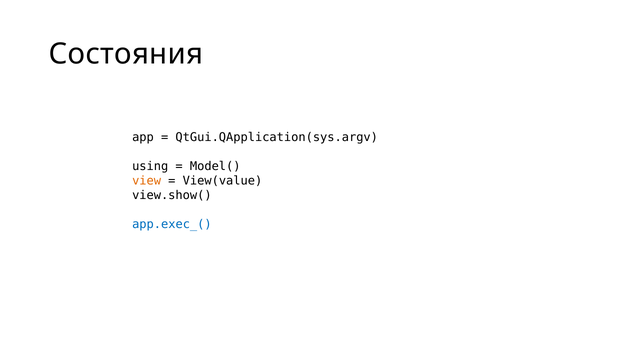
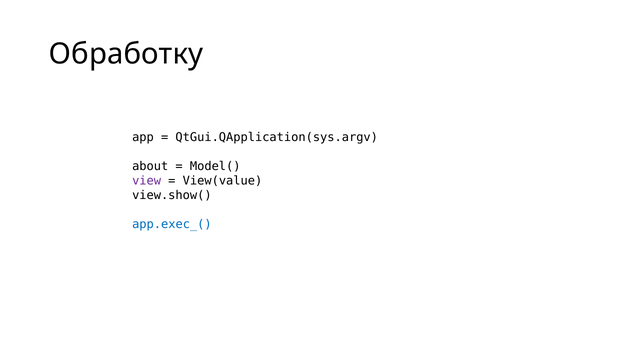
Состояния: Состояния -> Обработку
using: using -> about
view colour: orange -> purple
